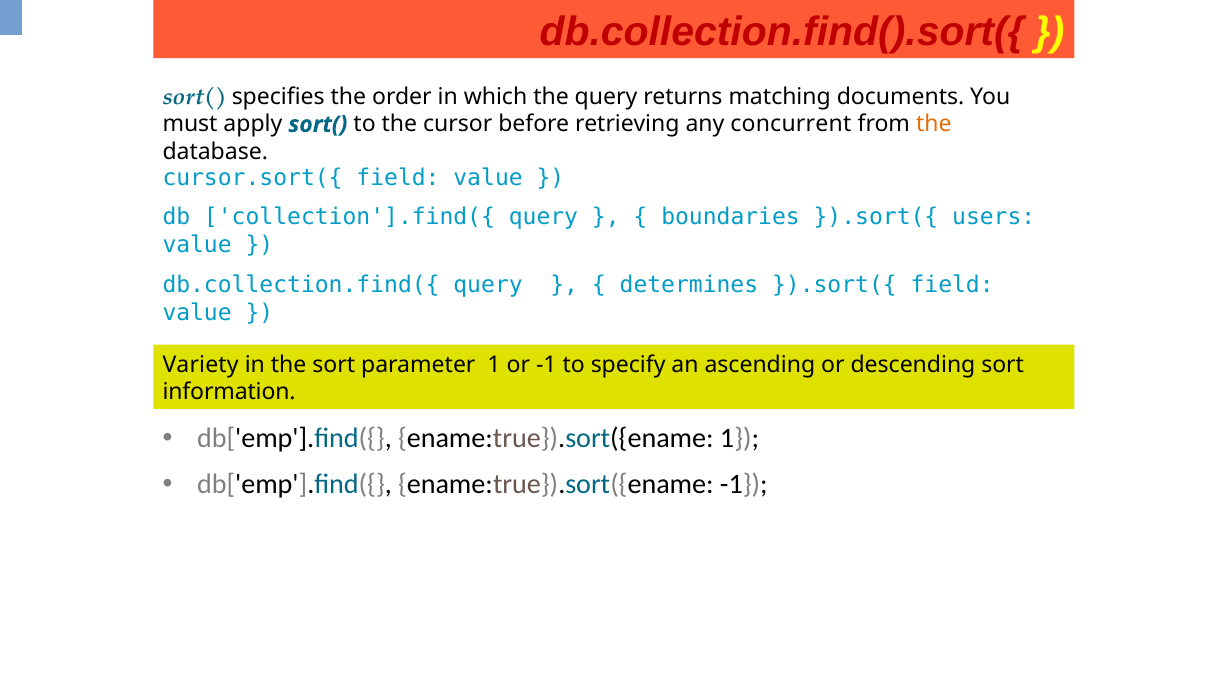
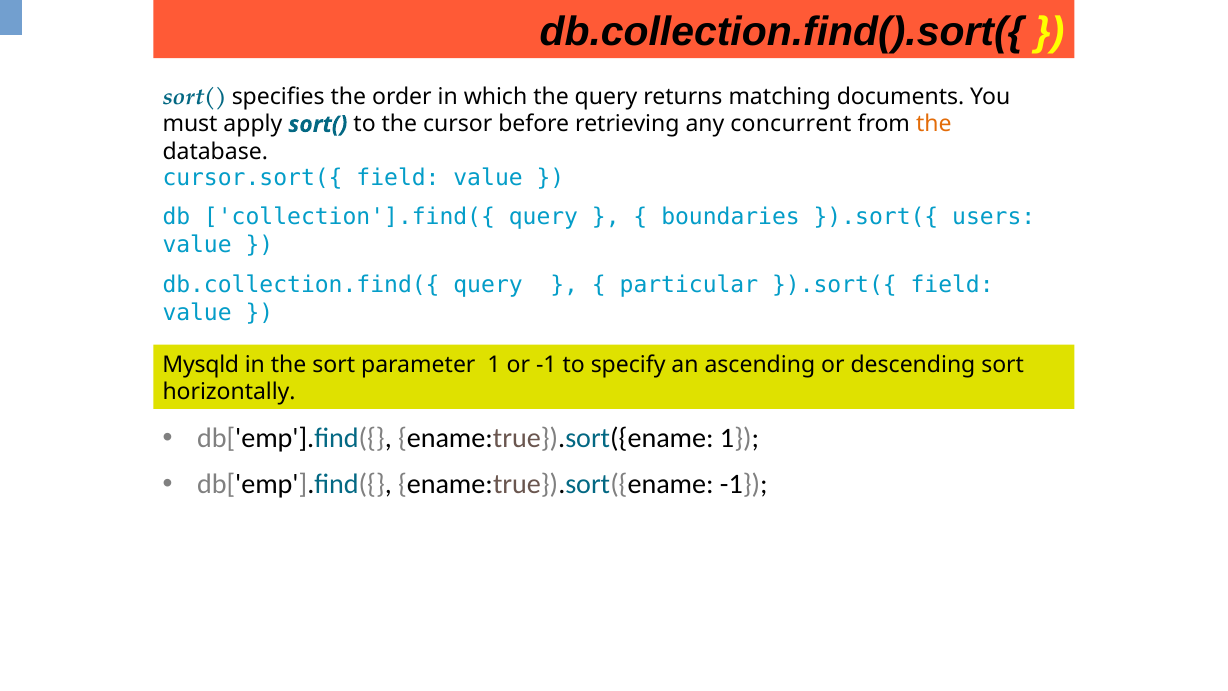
db.collection.find().sort({ colour: red -> black
determines: determines -> particular
Variety: Variety -> Mysqld
information: information -> horizontally
